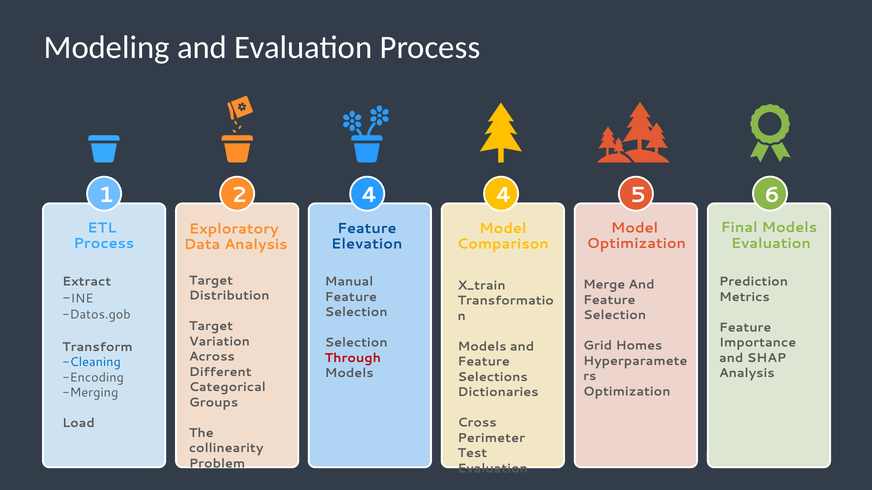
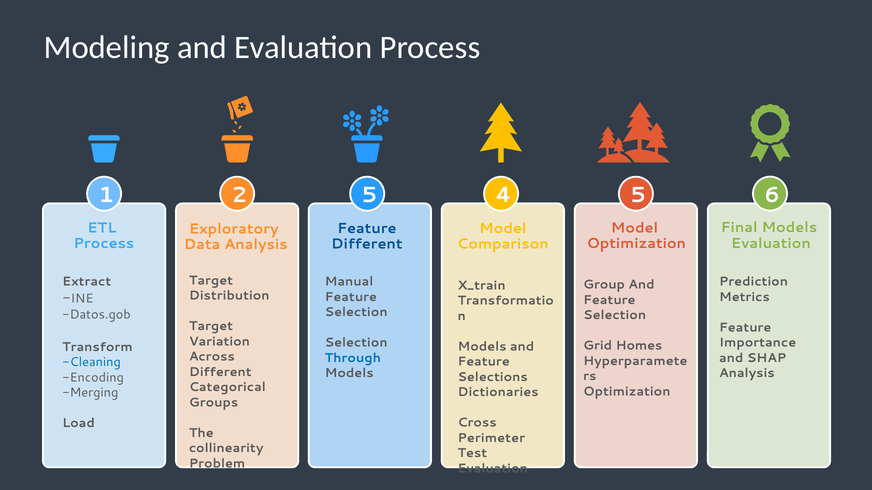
2 4: 4 -> 5
Elevation at (367, 245): Elevation -> Different
Merge: Merge -> Group
Through colour: red -> blue
